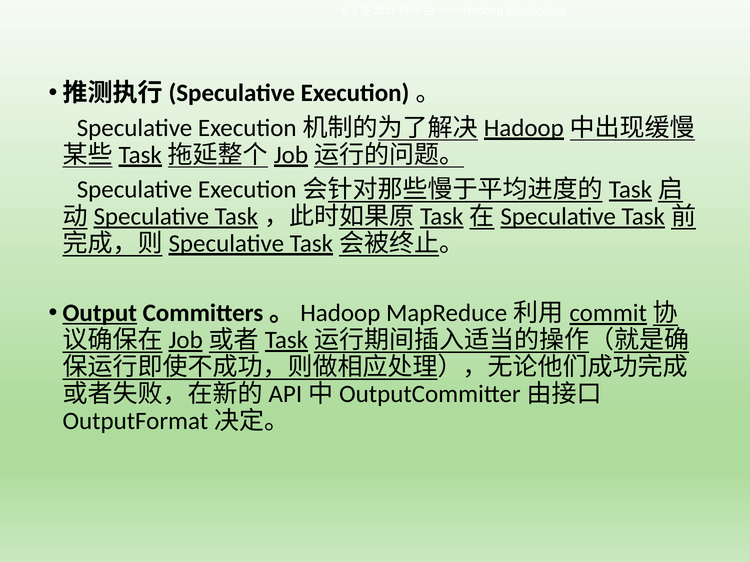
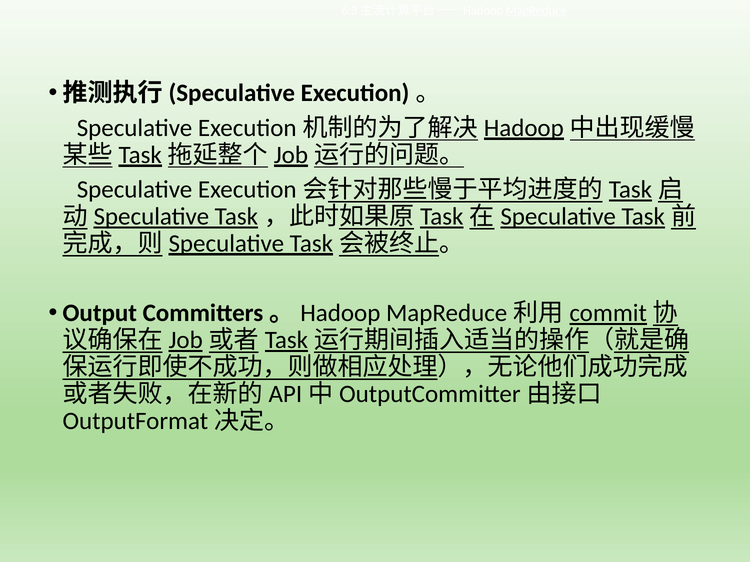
Output underline: present -> none
